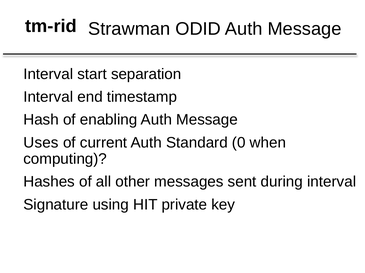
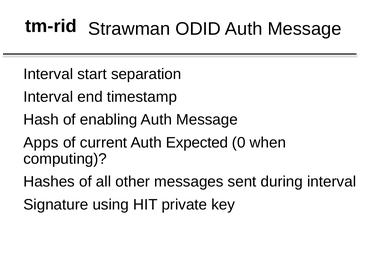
Uses: Uses -> Apps
Standard: Standard -> Expected
